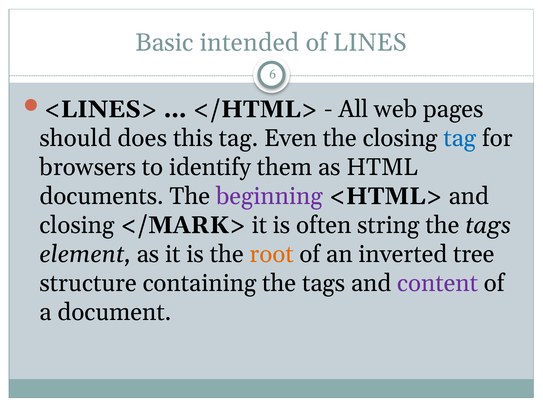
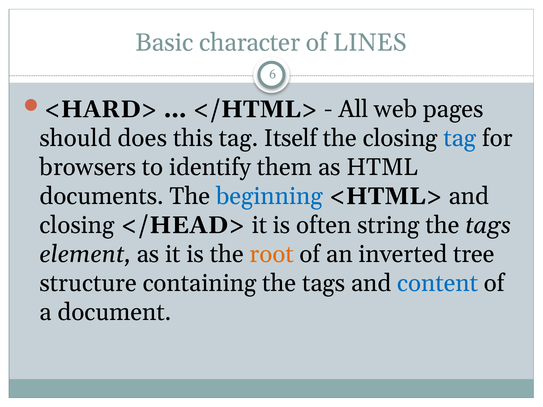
intended: intended -> character
<LINES>: <LINES> -> <HARD>
Even: Even -> Itself
beginning colour: purple -> blue
</MARK>: </MARK> -> </HEAD>
content colour: purple -> blue
